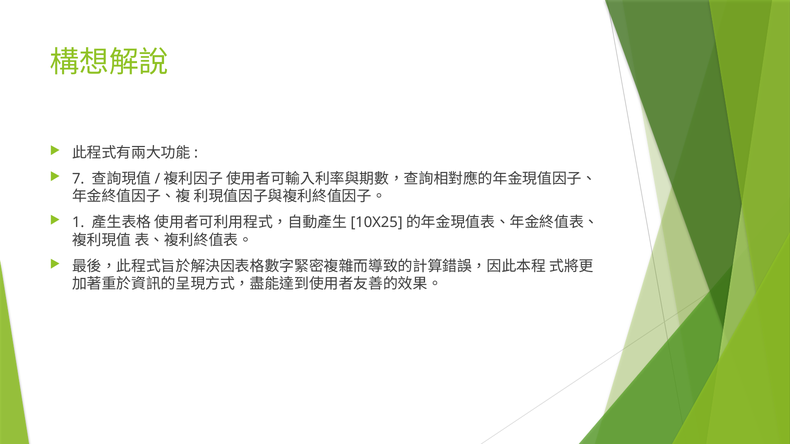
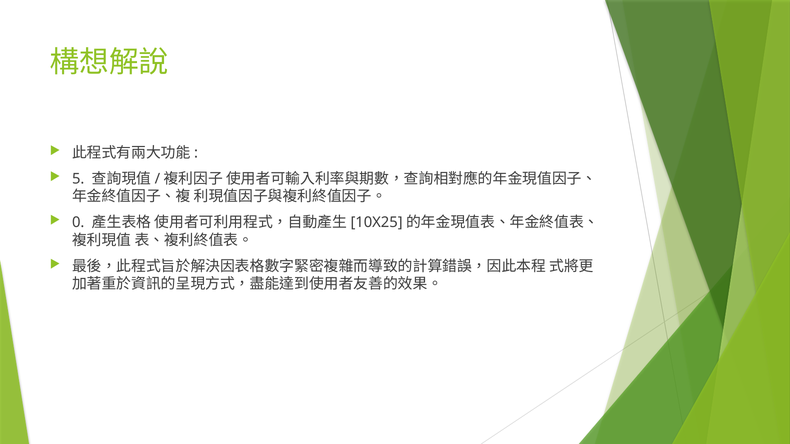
7: 7 -> 5
1: 1 -> 0
